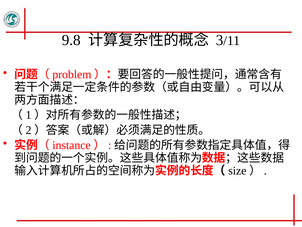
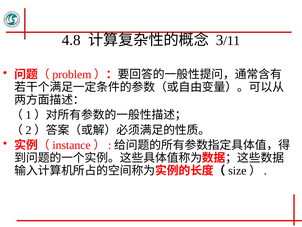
9.8: 9.8 -> 4.8
